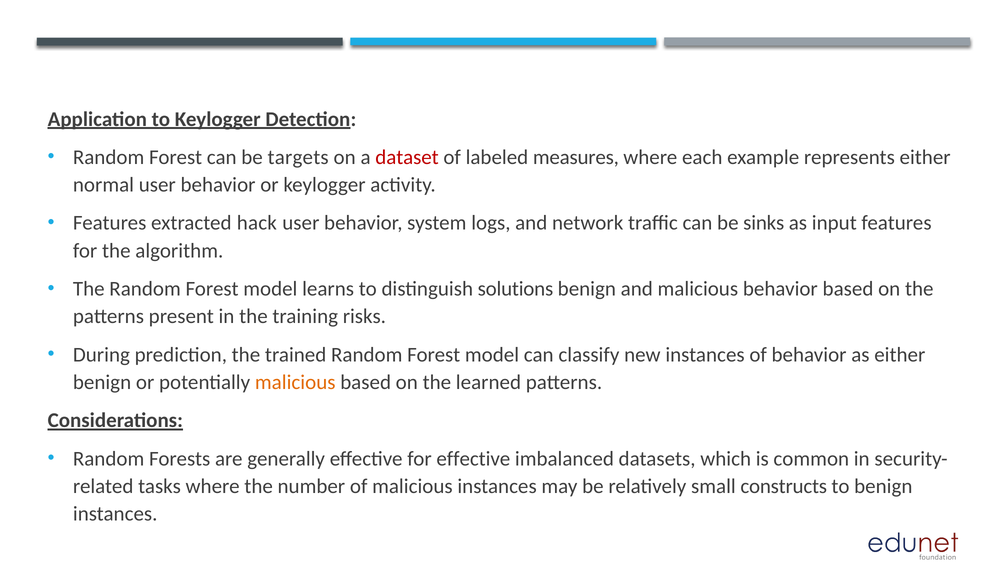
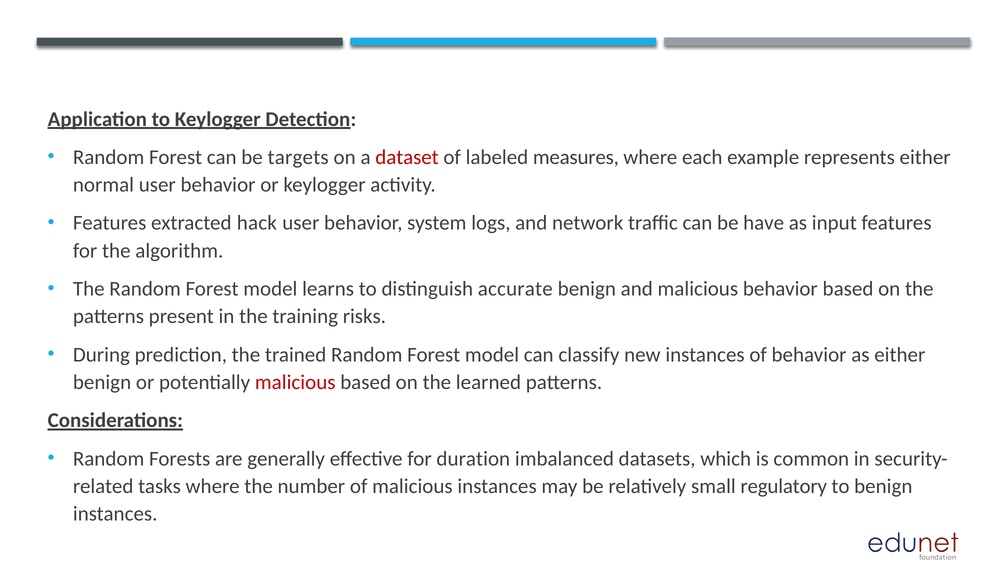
sinks: sinks -> have
solutions: solutions -> accurate
malicious at (295, 383) colour: orange -> red
for effective: effective -> duration
constructs: constructs -> regulatory
